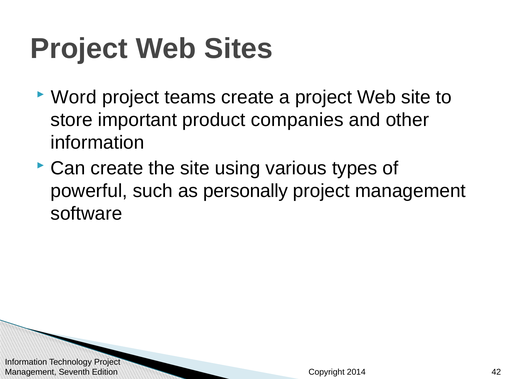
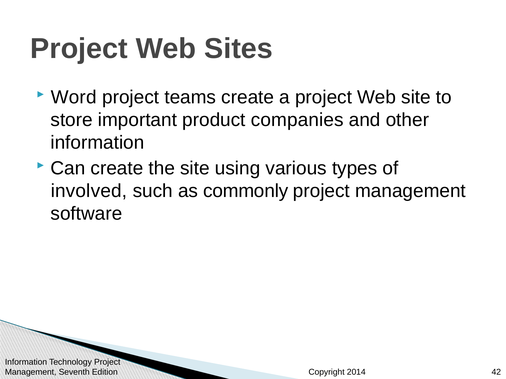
powerful: powerful -> involved
personally: personally -> commonly
